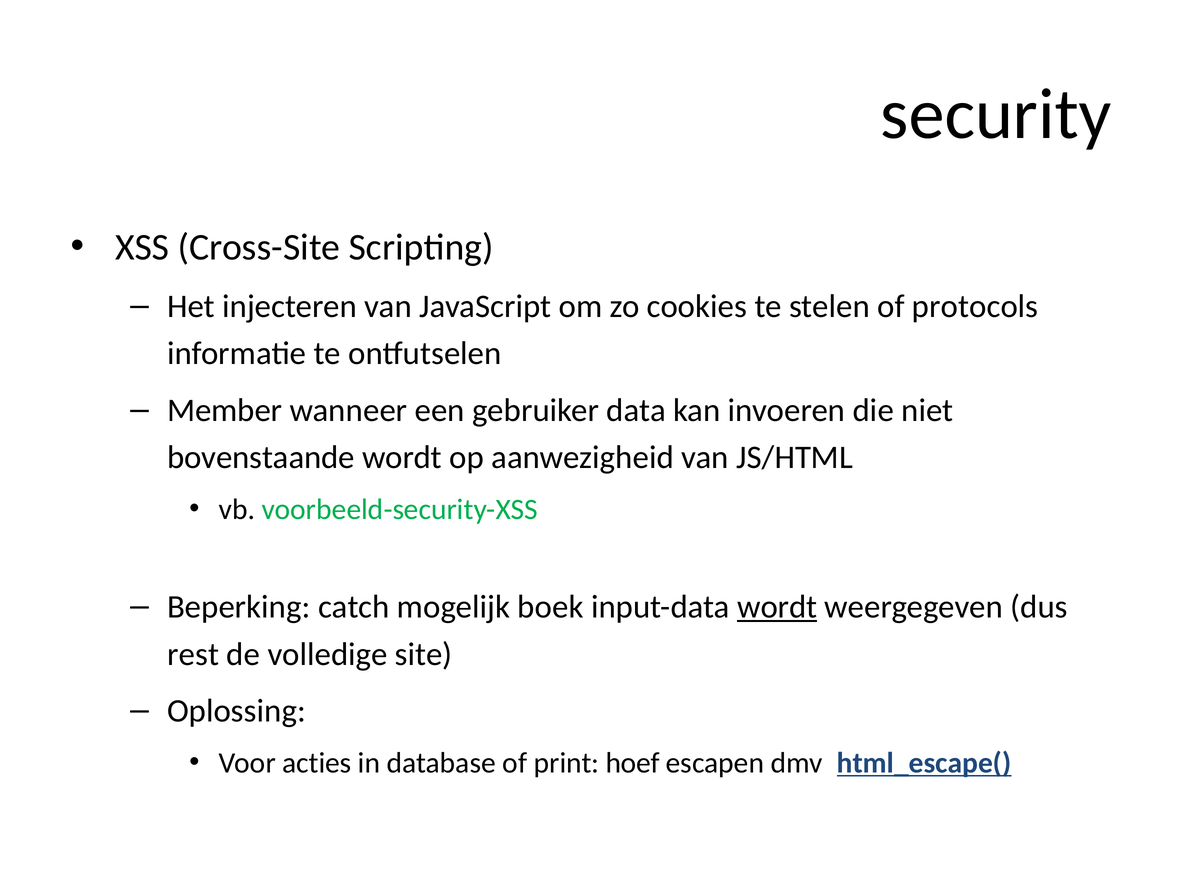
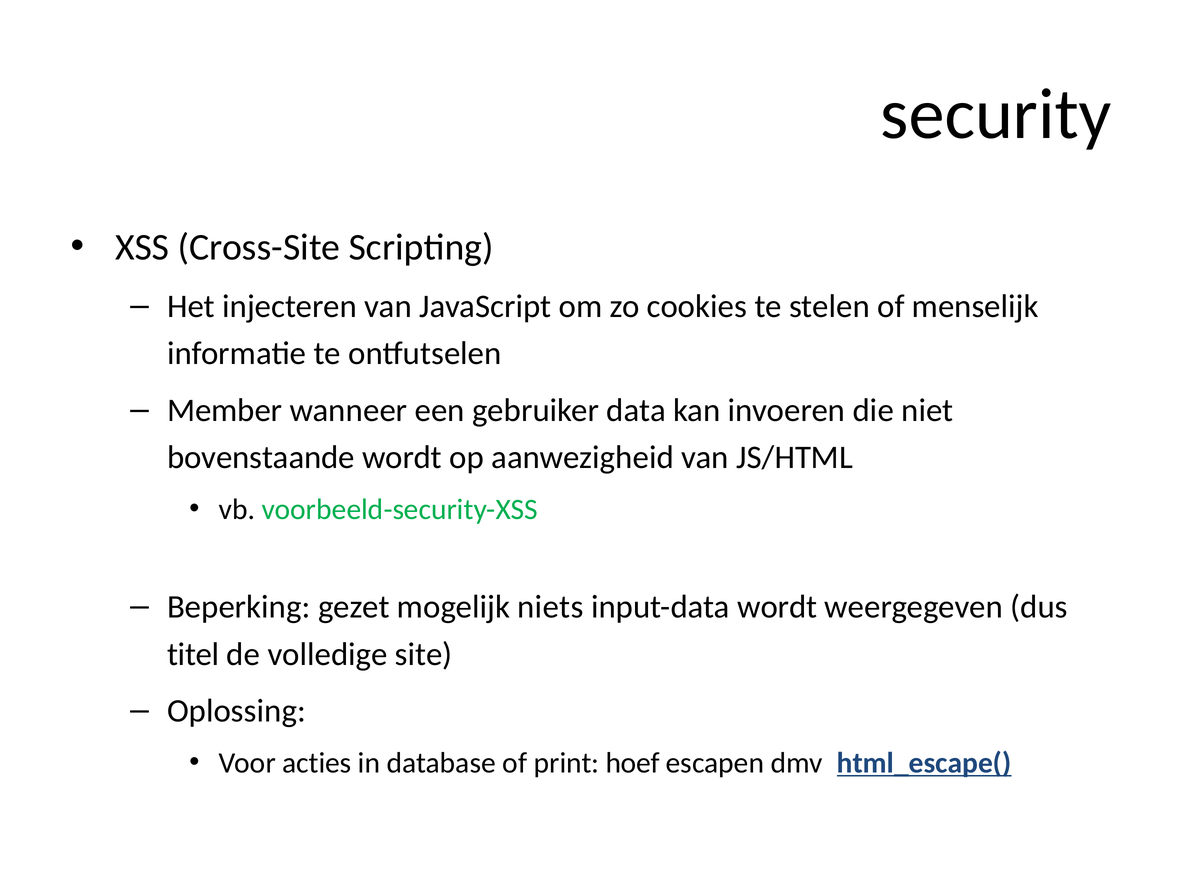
protocols: protocols -> menselijk
catch: catch -> gezet
boek: boek -> niets
wordt at (777, 607) underline: present -> none
rest: rest -> titel
